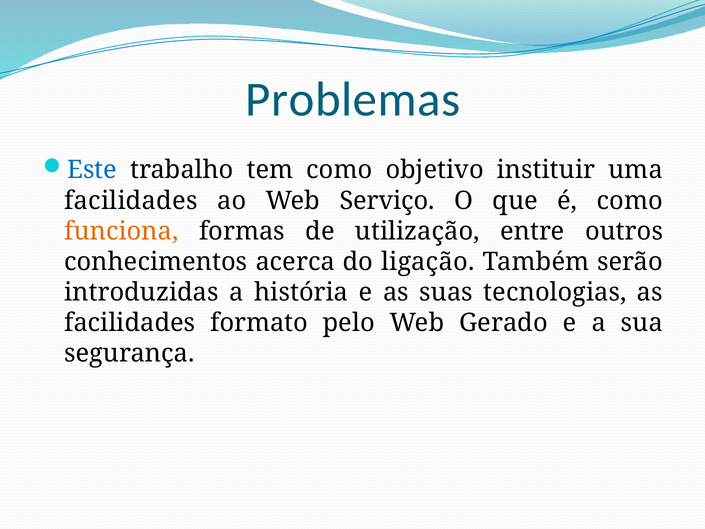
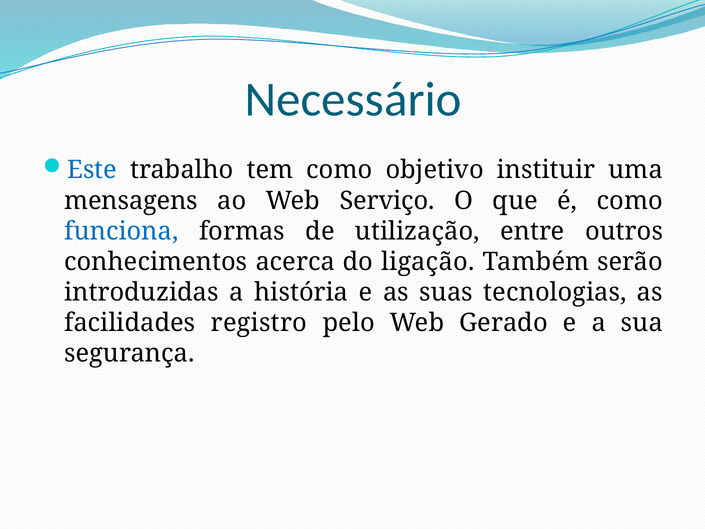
Problemas: Problemas -> Necessário
facilidades at (131, 201): facilidades -> mensagens
funciona colour: orange -> blue
formato: formato -> registro
